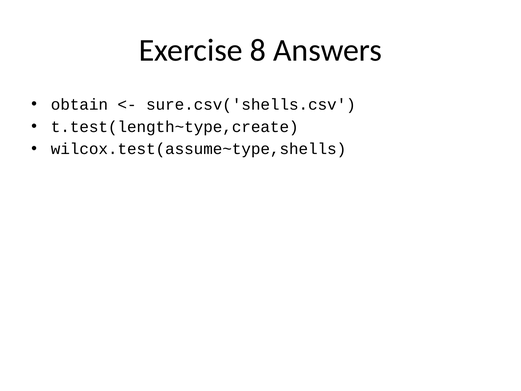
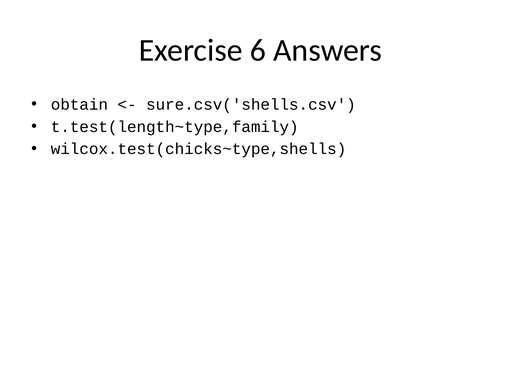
8: 8 -> 6
t.test(length~type,create: t.test(length~type,create -> t.test(length~type,family
wilcox.test(assume~type,shells: wilcox.test(assume~type,shells -> wilcox.test(chicks~type,shells
